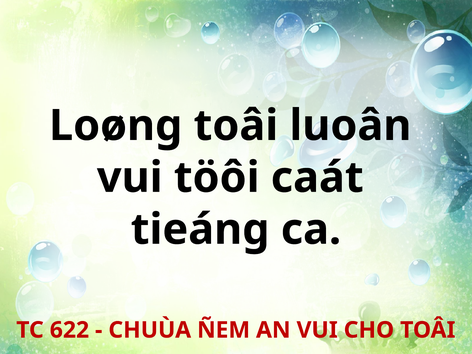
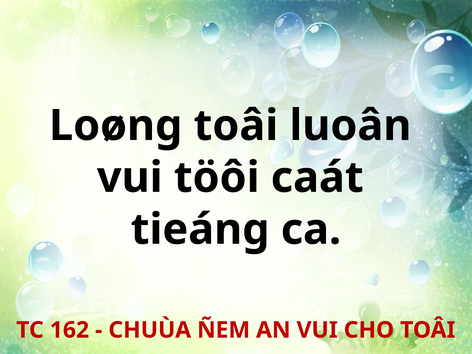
622: 622 -> 162
